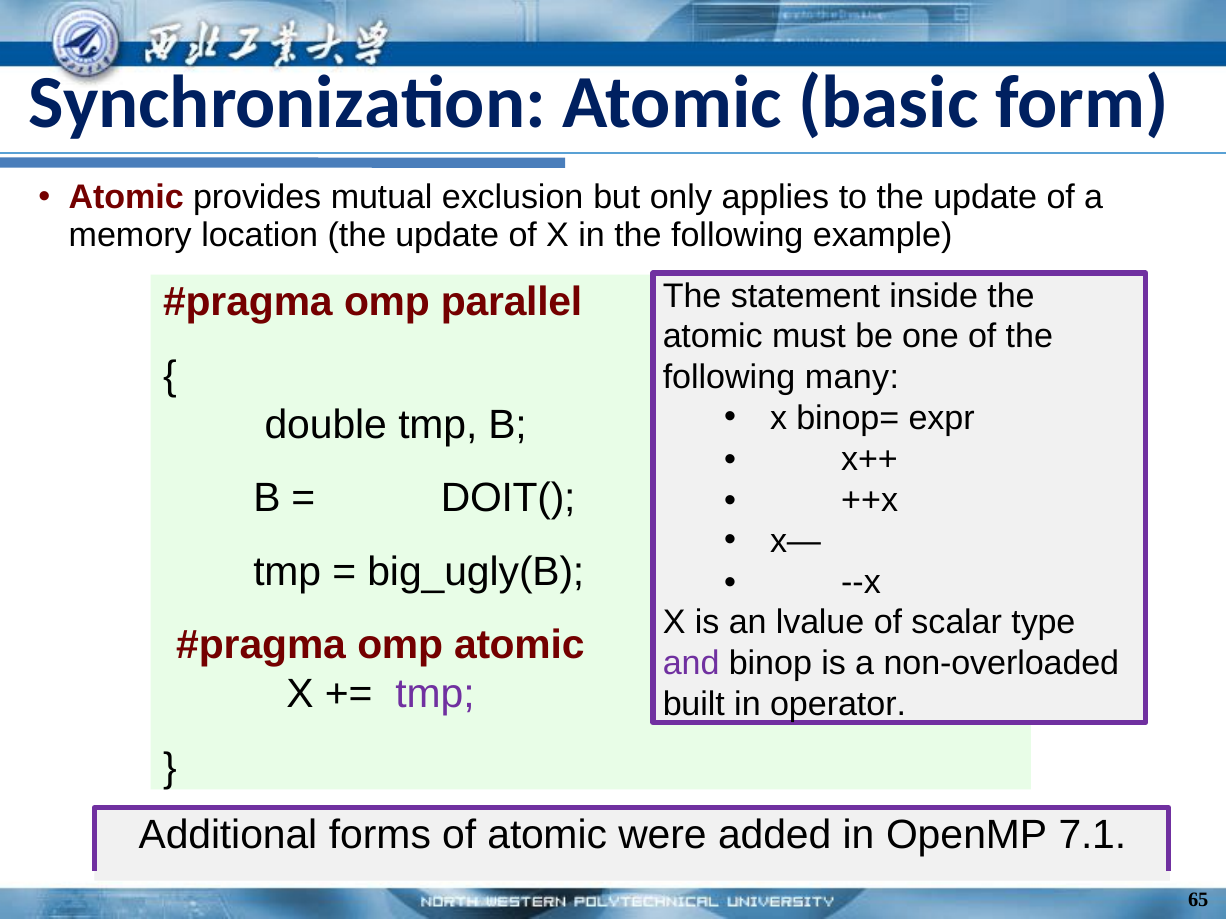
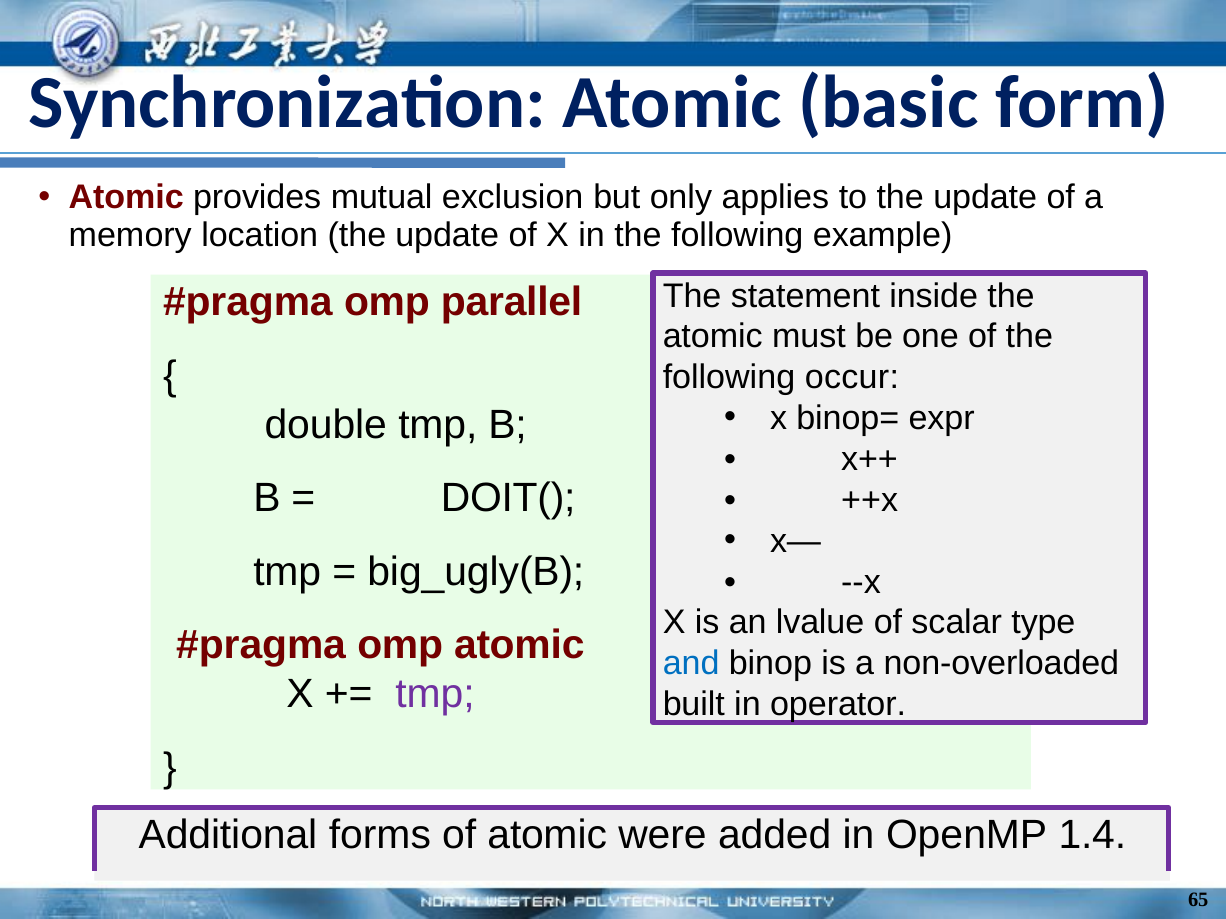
many: many -> occur
and colour: purple -> blue
7.1: 7.1 -> 1.4
